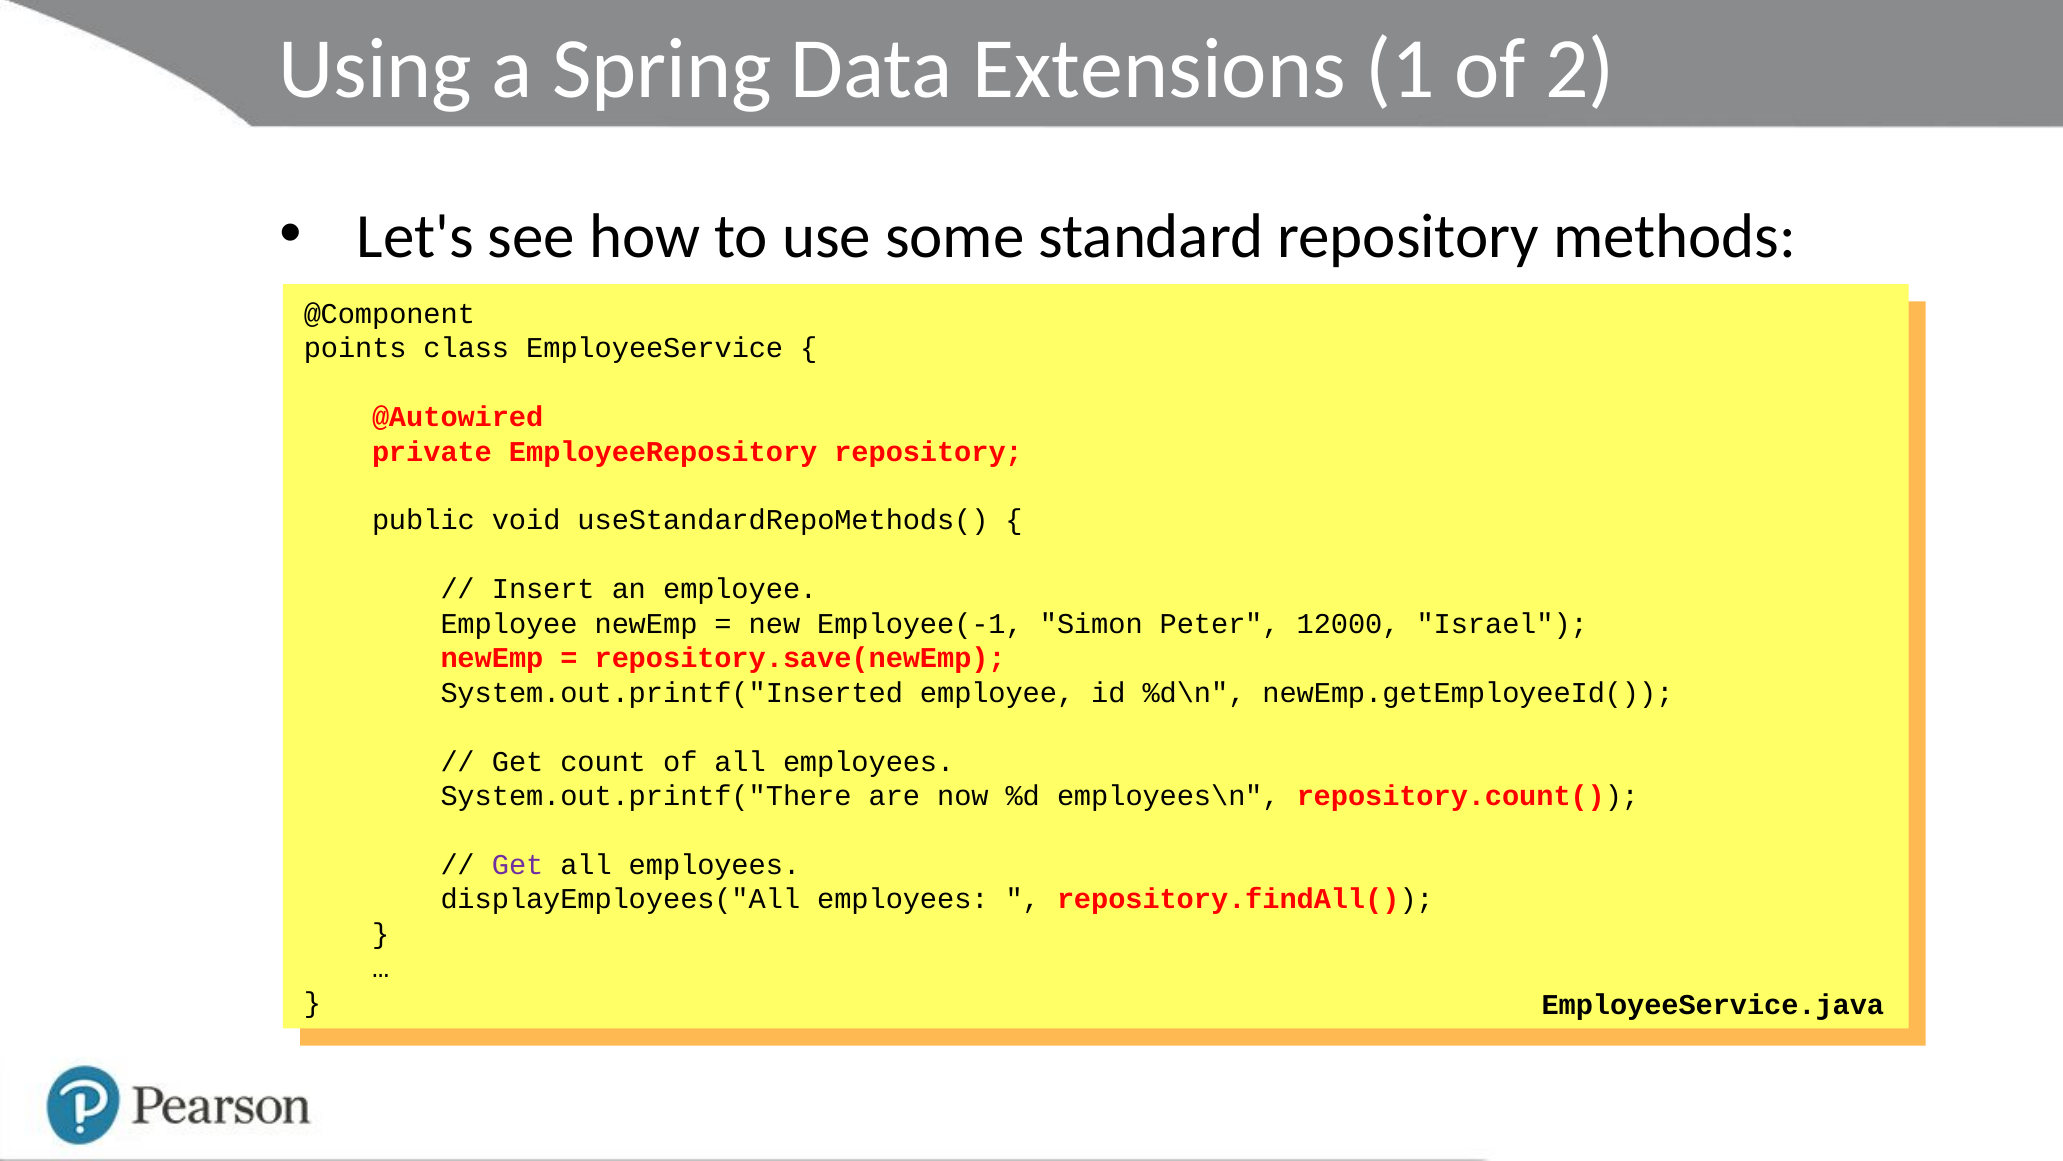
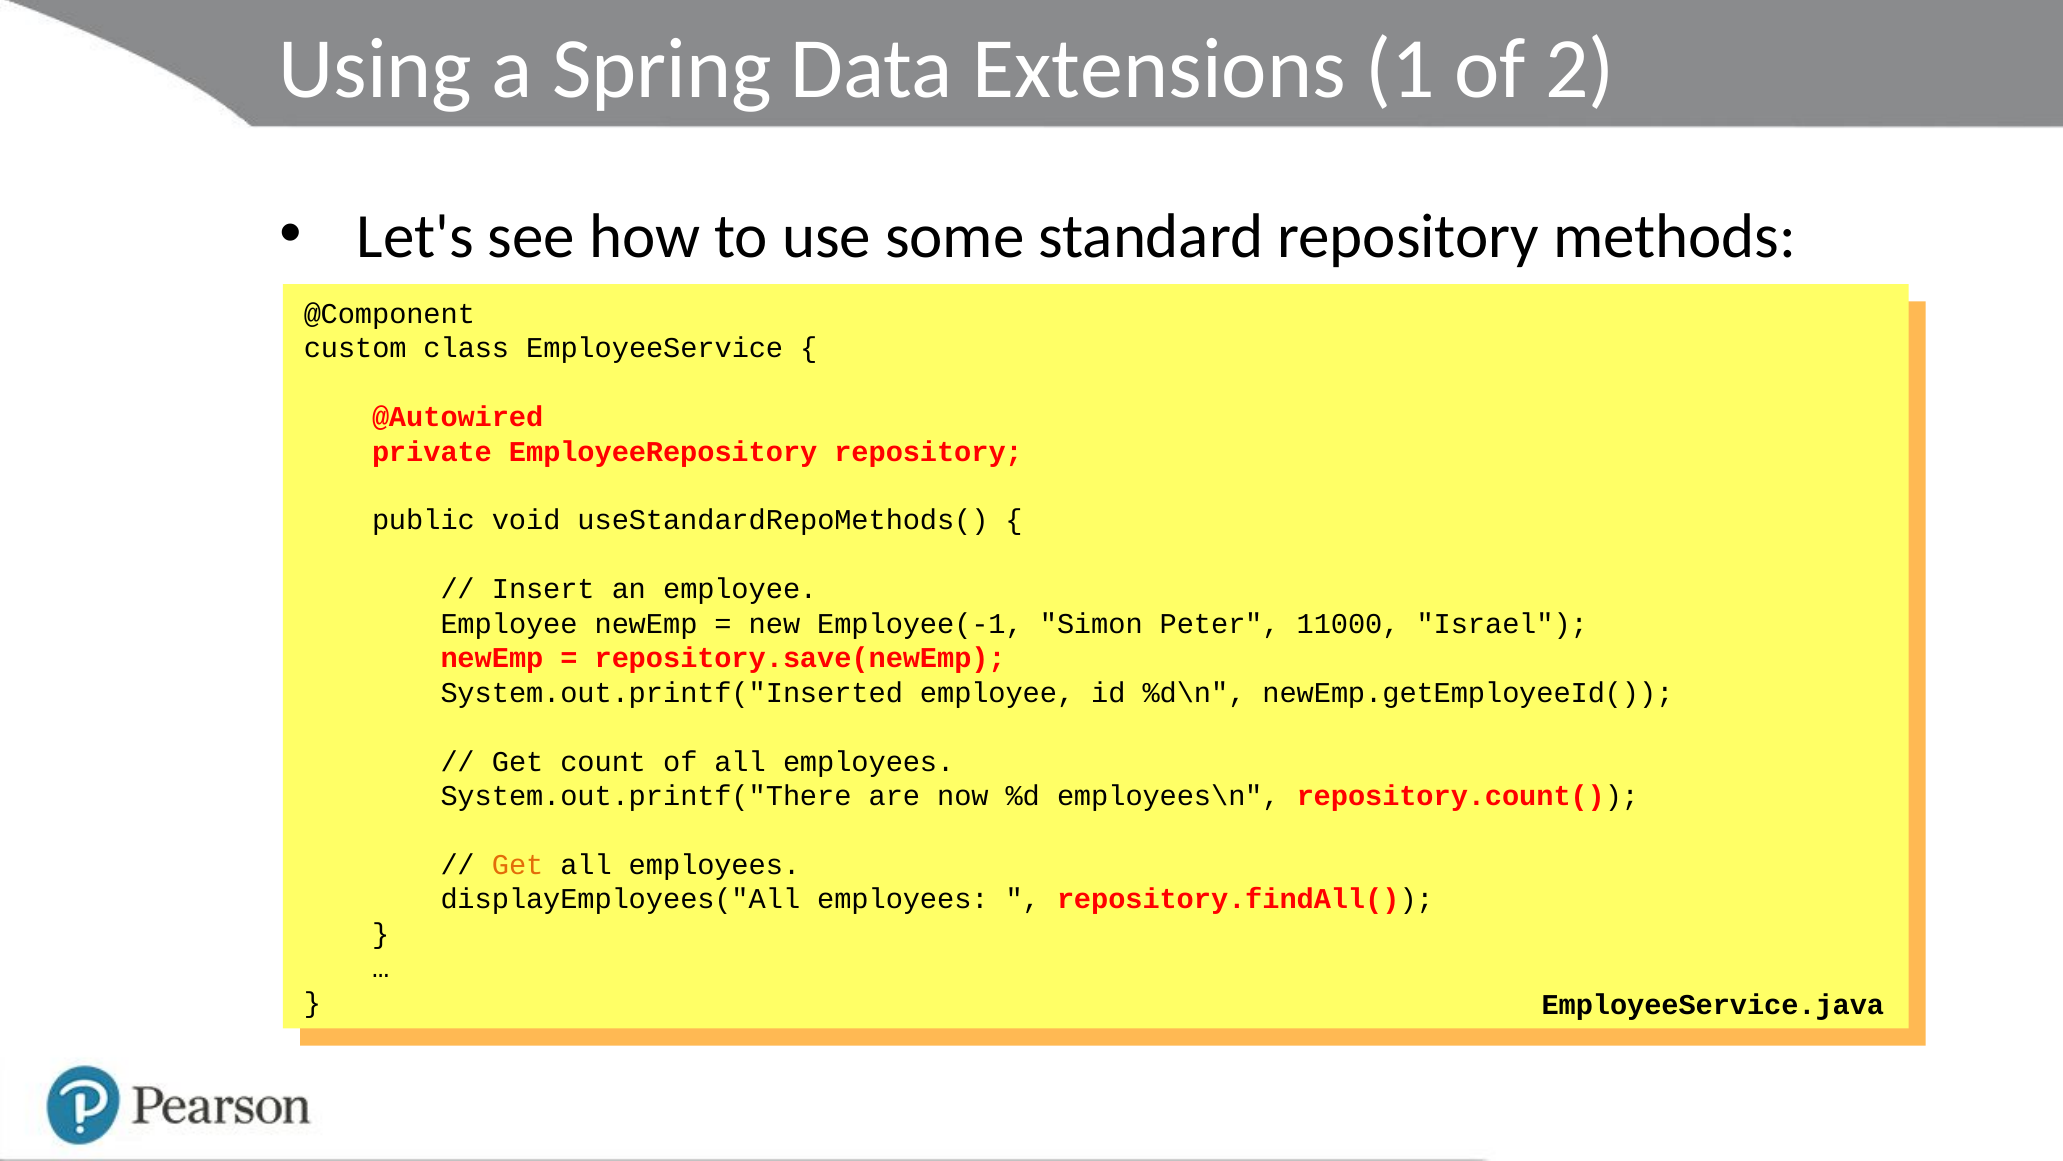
points: points -> custom
12000: 12000 -> 11000
Get at (518, 865) colour: purple -> orange
